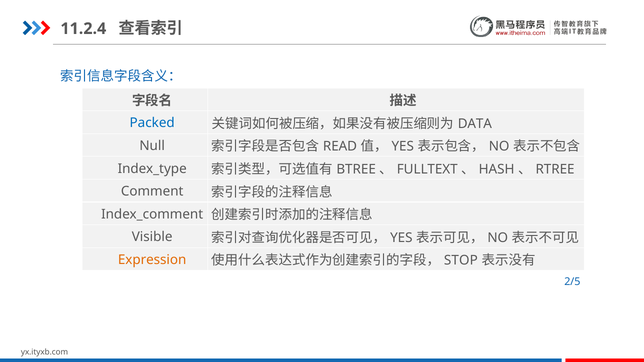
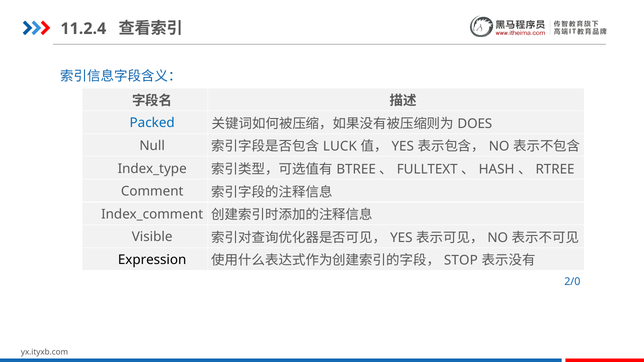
DATA: DATA -> DOES
READ: READ -> LUCK
Expression colour: orange -> black
2/5: 2/5 -> 2/0
